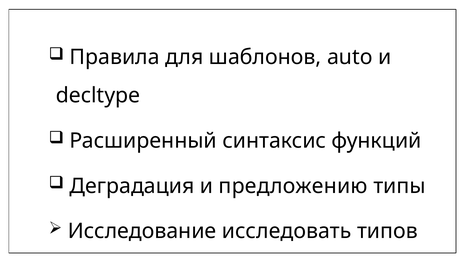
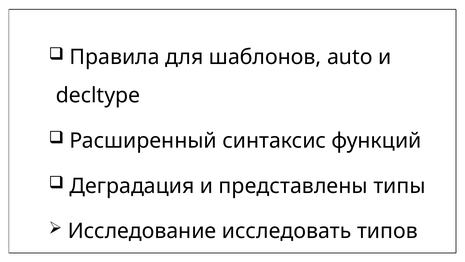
предложению: предложению -> представлены
